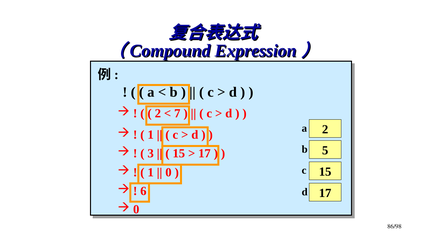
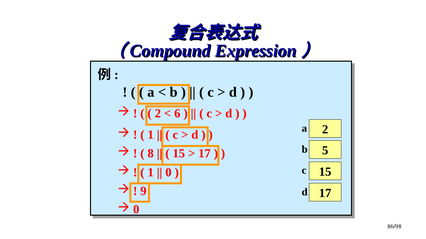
7: 7 -> 6
3: 3 -> 8
6: 6 -> 9
